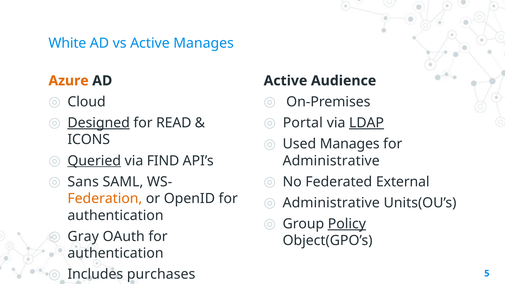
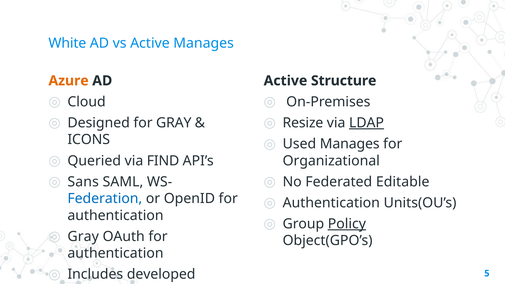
Active Audience: Audience -> Structure
Designed underline: present -> none
for READ: READ -> GRAY
Portal: Portal -> Resize
Queried underline: present -> none
Administrative at (331, 161): Administrative -> Organizational
External: External -> Editable
Federation colour: orange -> blue
Administrative at (331, 203): Administrative -> Authentication
purchases: purchases -> developed
